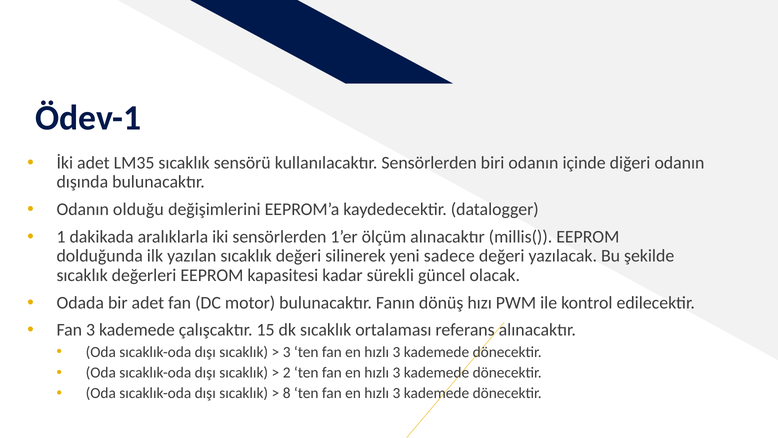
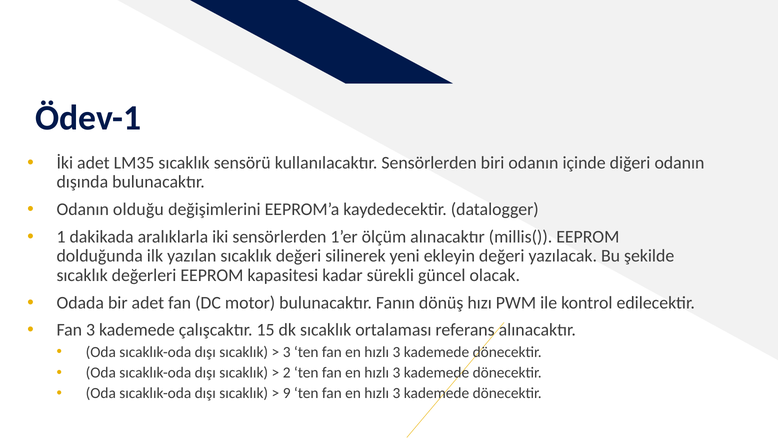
sadece: sadece -> ekleyin
8: 8 -> 9
